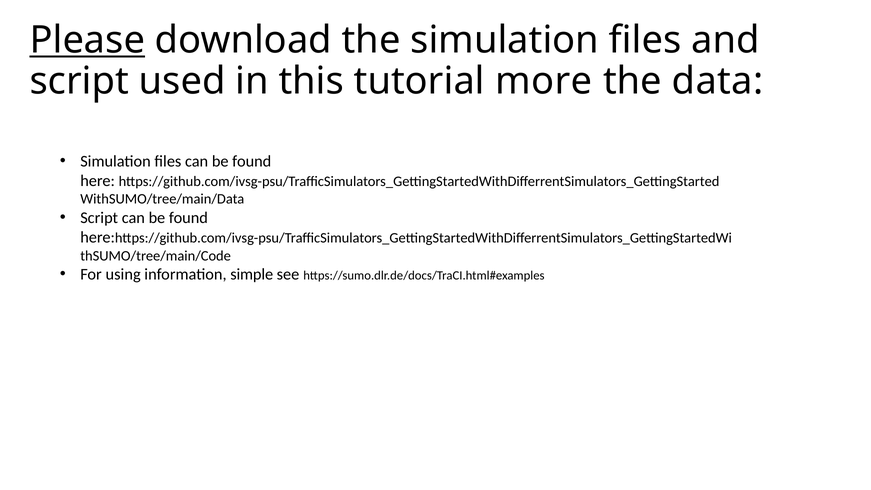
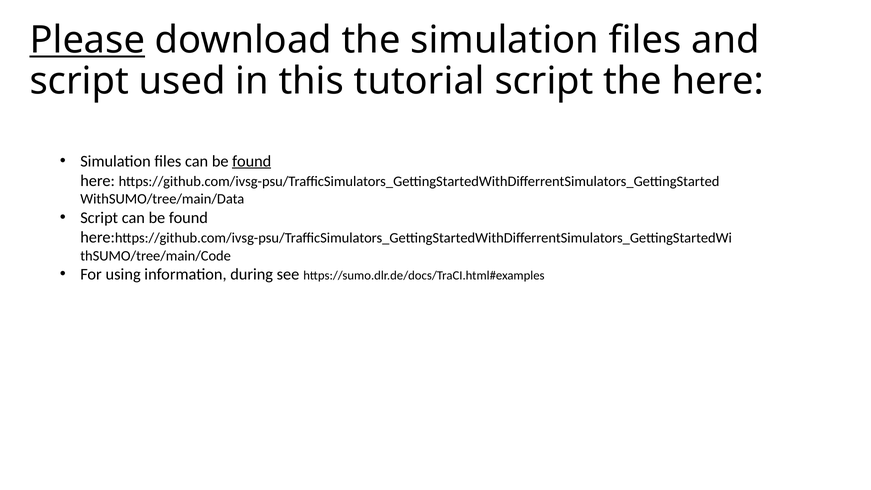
tutorial more: more -> script
the data: data -> here
found at (252, 161) underline: none -> present
simple: simple -> during
